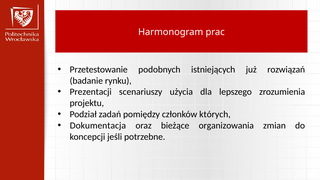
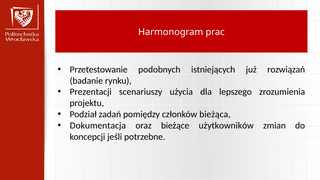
których: których -> bieżąca
organizowania: organizowania -> użytkowników
